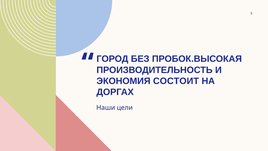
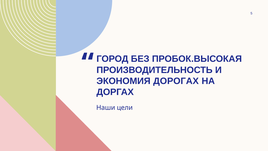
СОСТОИТ: СОСТОИТ -> ДОРОГАХ
